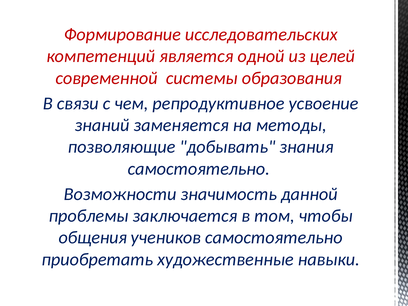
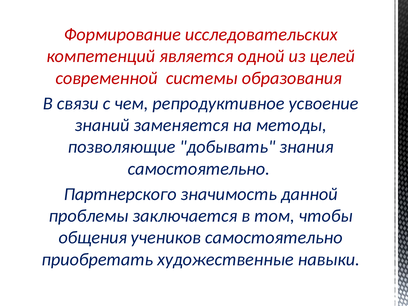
Возможности: Возможности -> Партнерского
